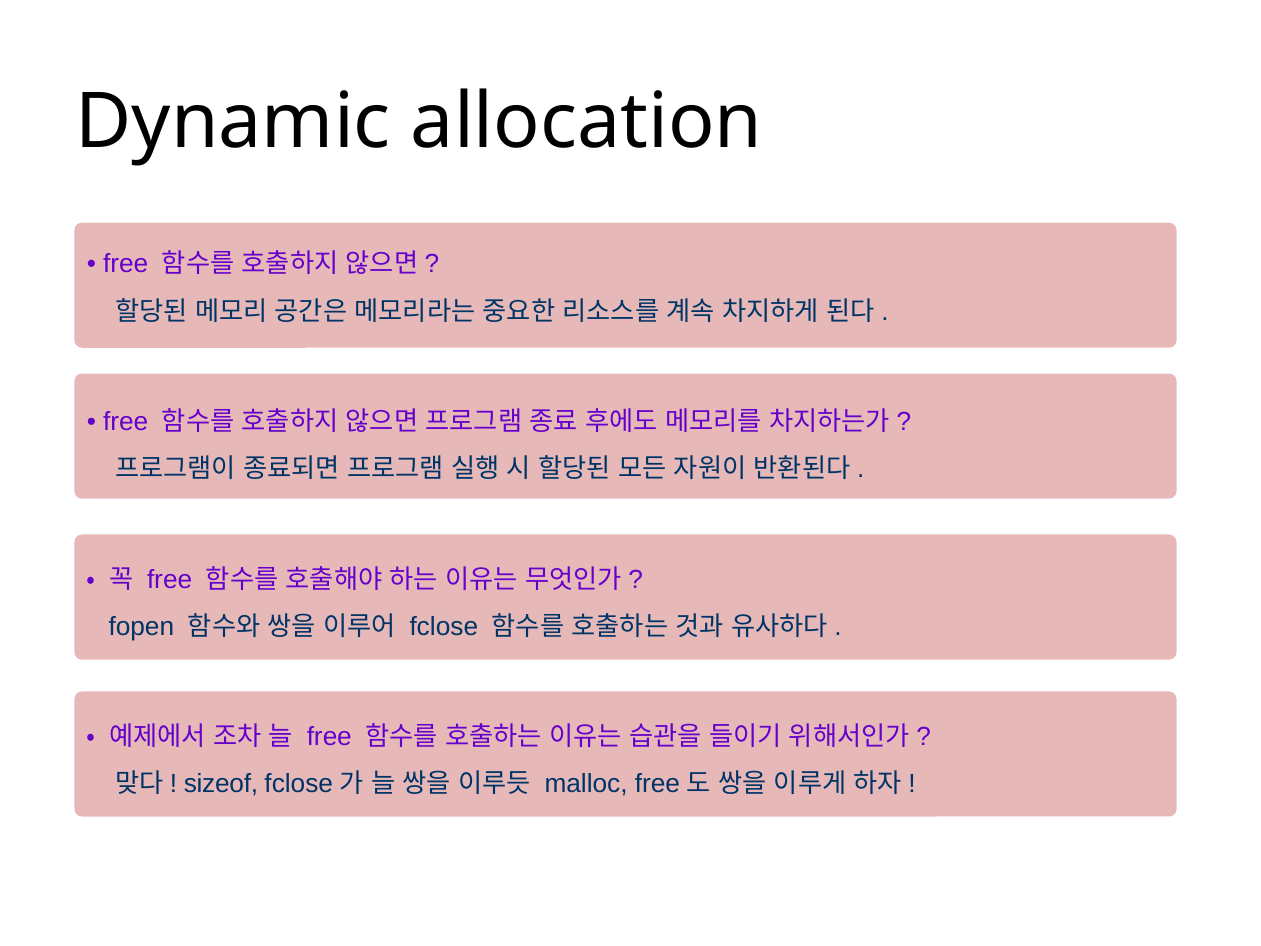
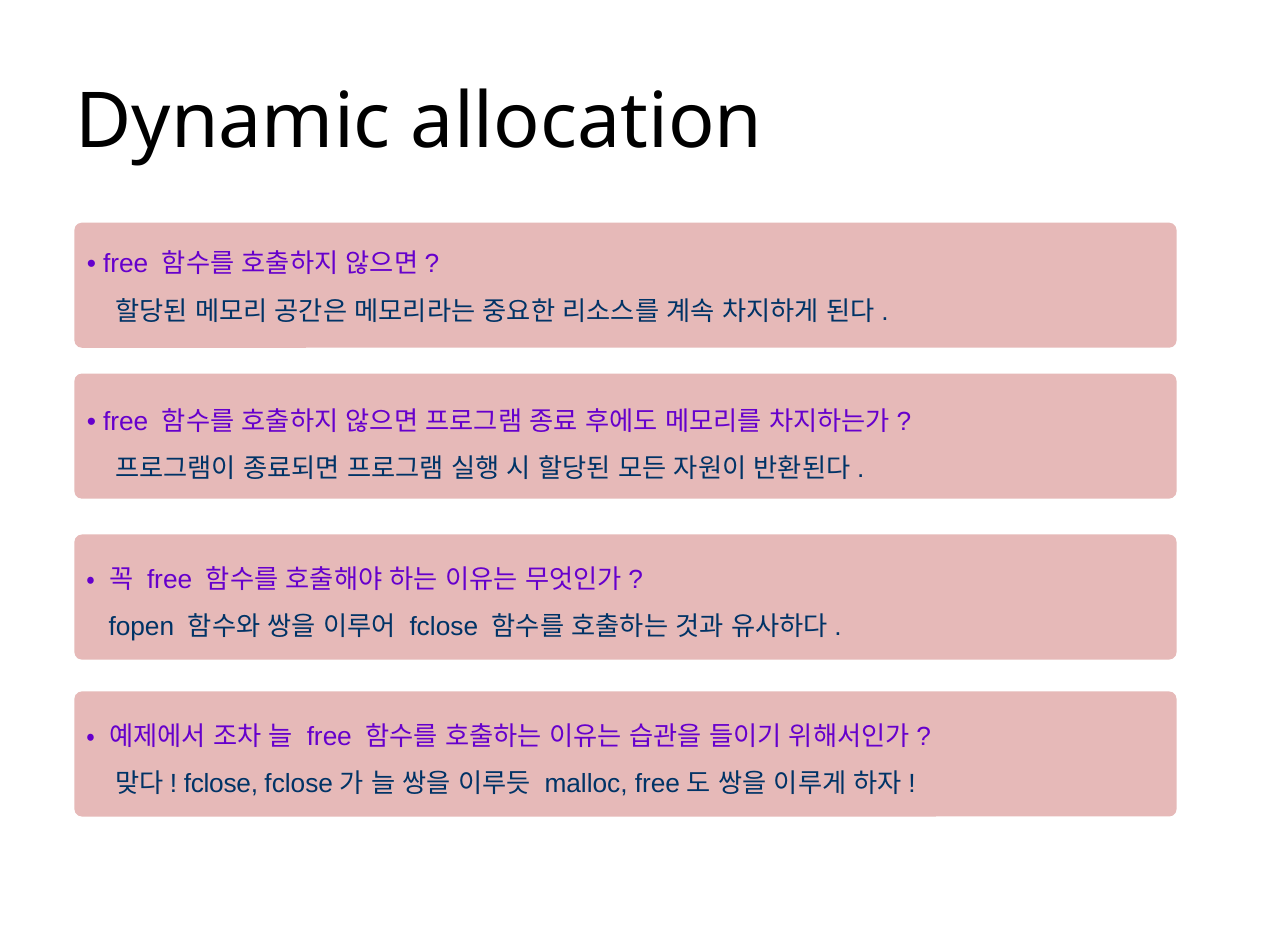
sizeof at (221, 784): sizeof -> fclose
